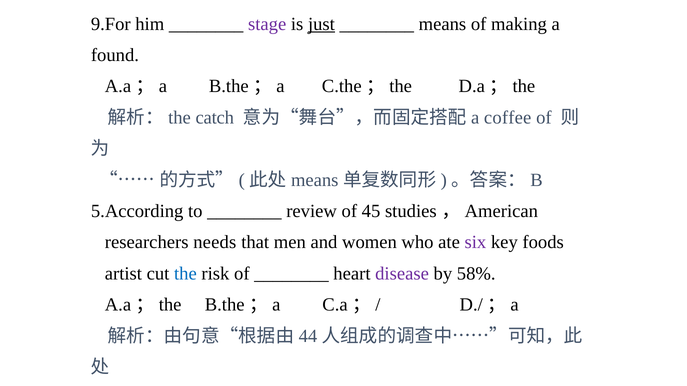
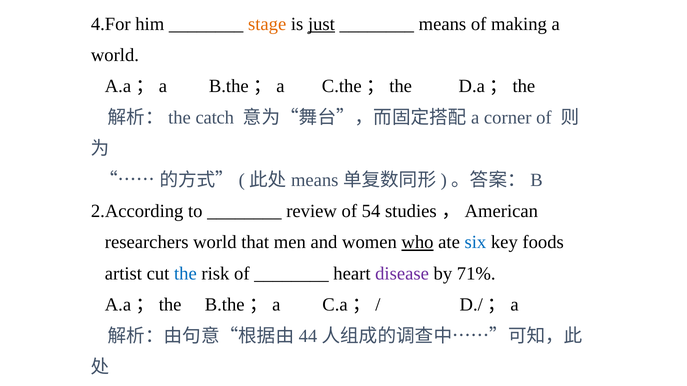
9.For: 9.For -> 4.For
stage colour: purple -> orange
found at (115, 55): found -> world
coffee: coffee -> corner
5.According: 5.According -> 2.According
45: 45 -> 54
researchers needs: needs -> world
who underline: none -> present
six colour: purple -> blue
58%: 58% -> 71%
